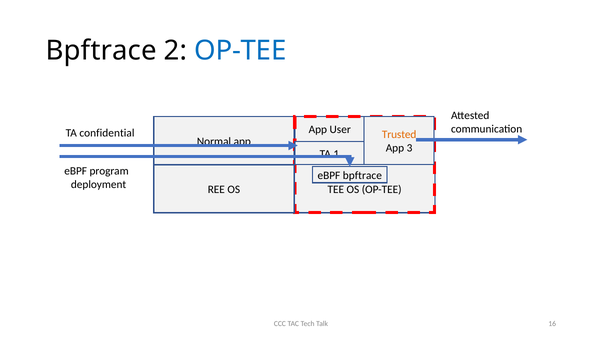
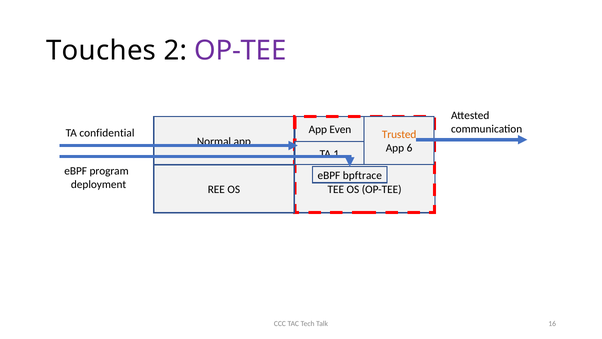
Bpftrace at (101, 51): Bpftrace -> Touches
OP-TEE at (240, 51) colour: blue -> purple
User: User -> Even
3: 3 -> 6
